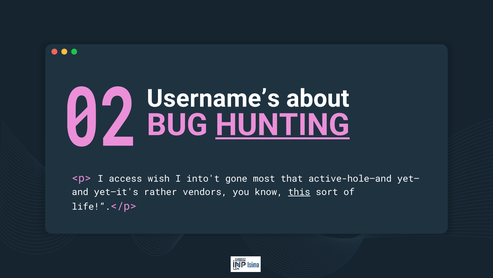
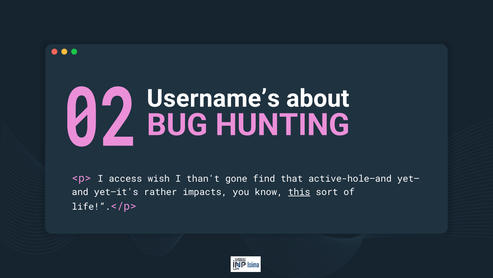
HUNTING underline: present -> none
into't: into't -> than't
most: most -> find
vendors: vendors -> impacts
